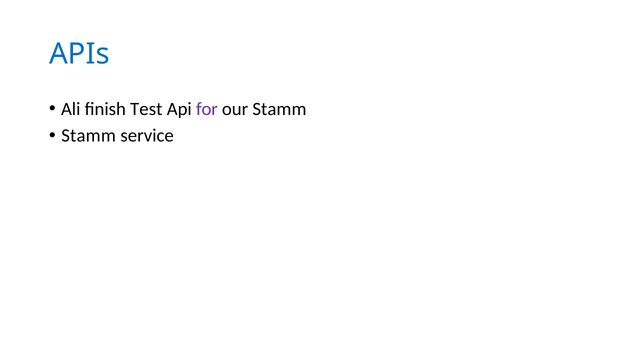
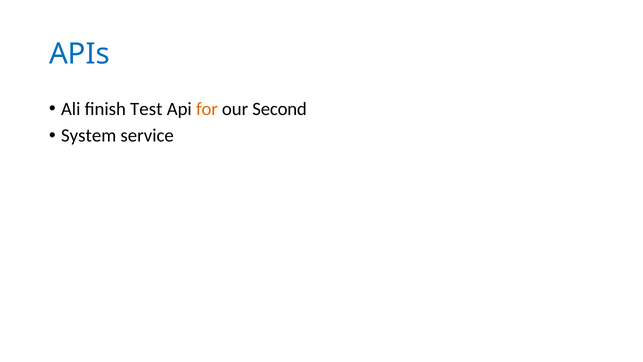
for colour: purple -> orange
our Stamm: Stamm -> Second
Stamm at (89, 136): Stamm -> System
